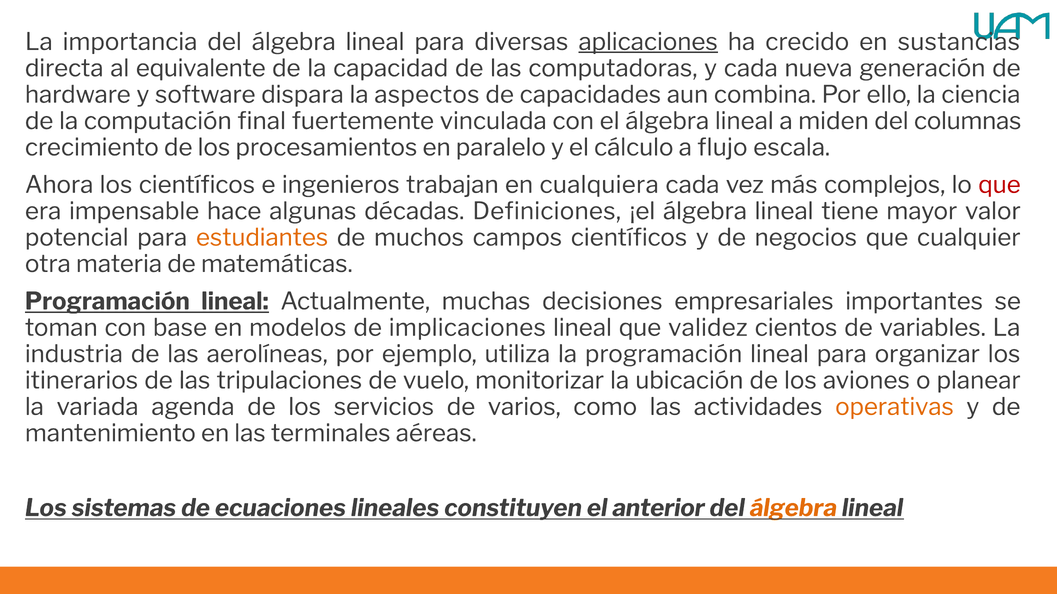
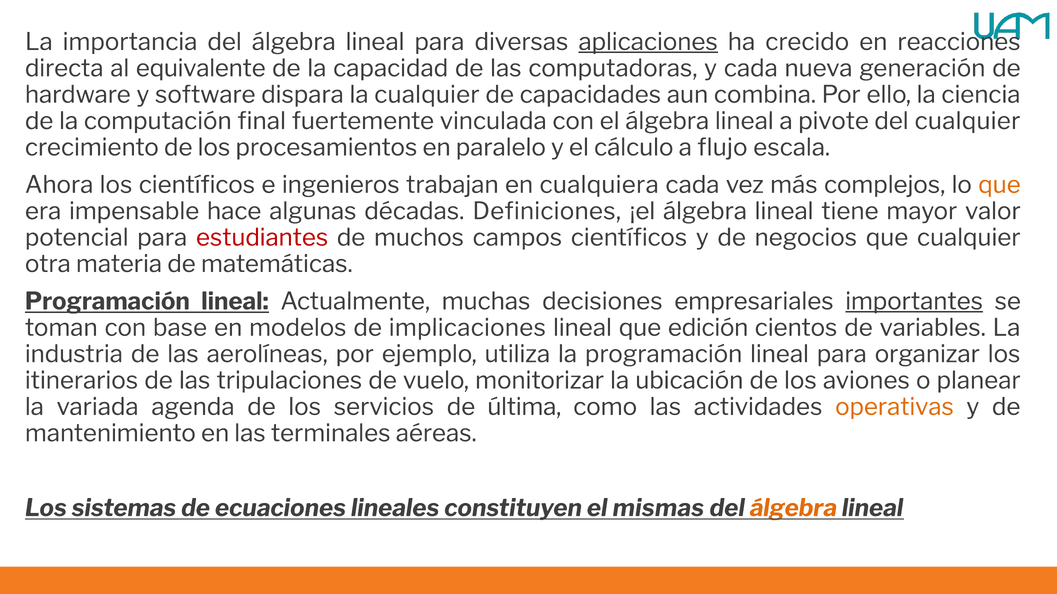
sustancias: sustancias -> reacciones
la aspectos: aspectos -> cualquier
miden: miden -> pivote
del columnas: columnas -> cualquier
que at (999, 185) colour: red -> orange
estudiantes colour: orange -> red
importantes underline: none -> present
validez: validez -> edición
varios: varios -> última
anterior: anterior -> mismas
